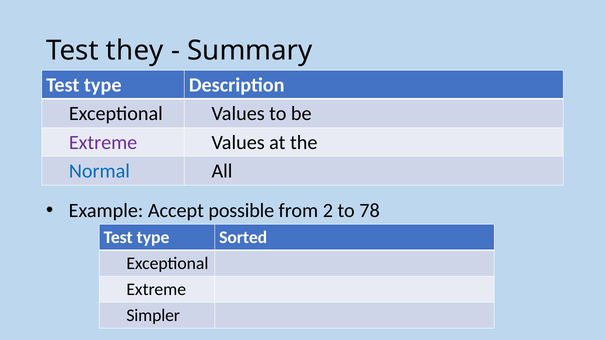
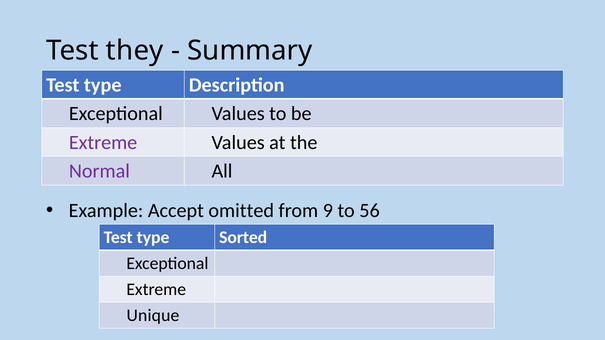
Normal colour: blue -> purple
possible: possible -> omitted
2: 2 -> 9
78: 78 -> 56
Simpler: Simpler -> Unique
